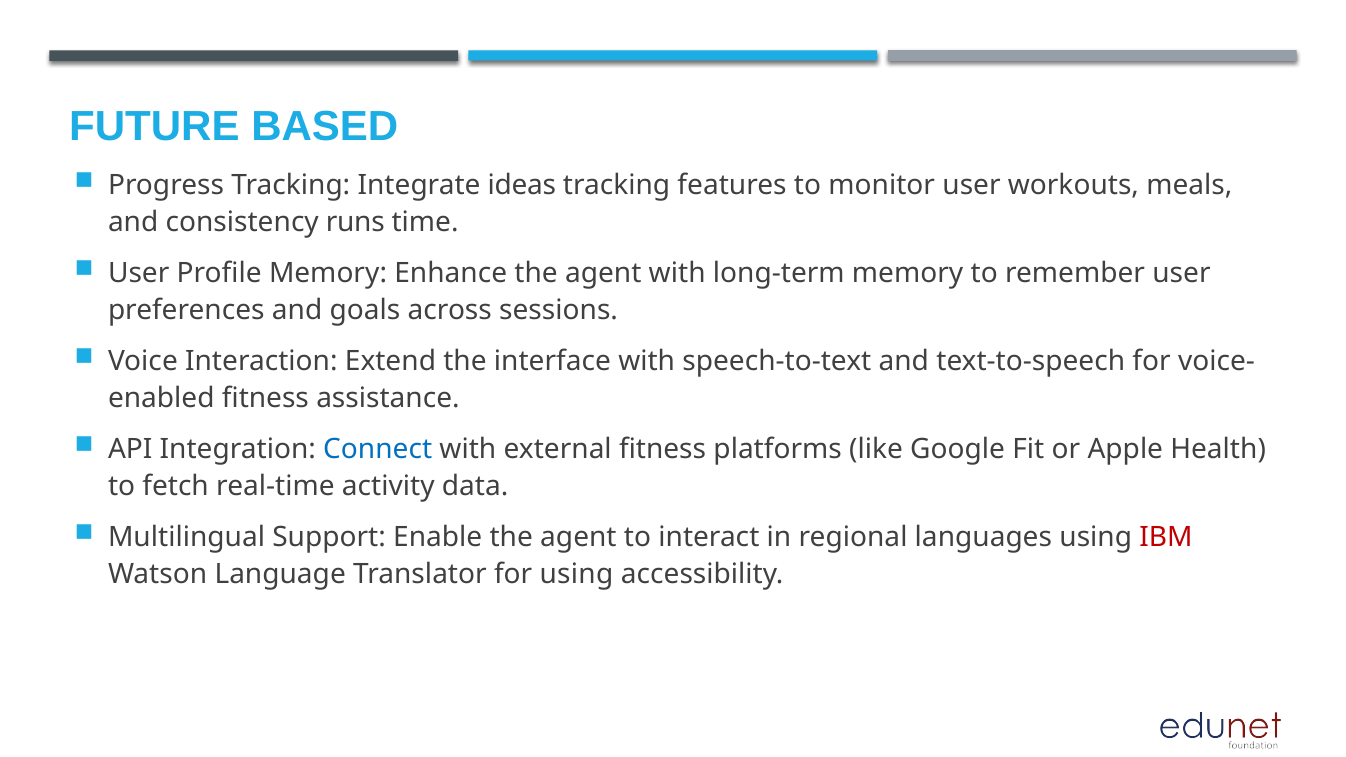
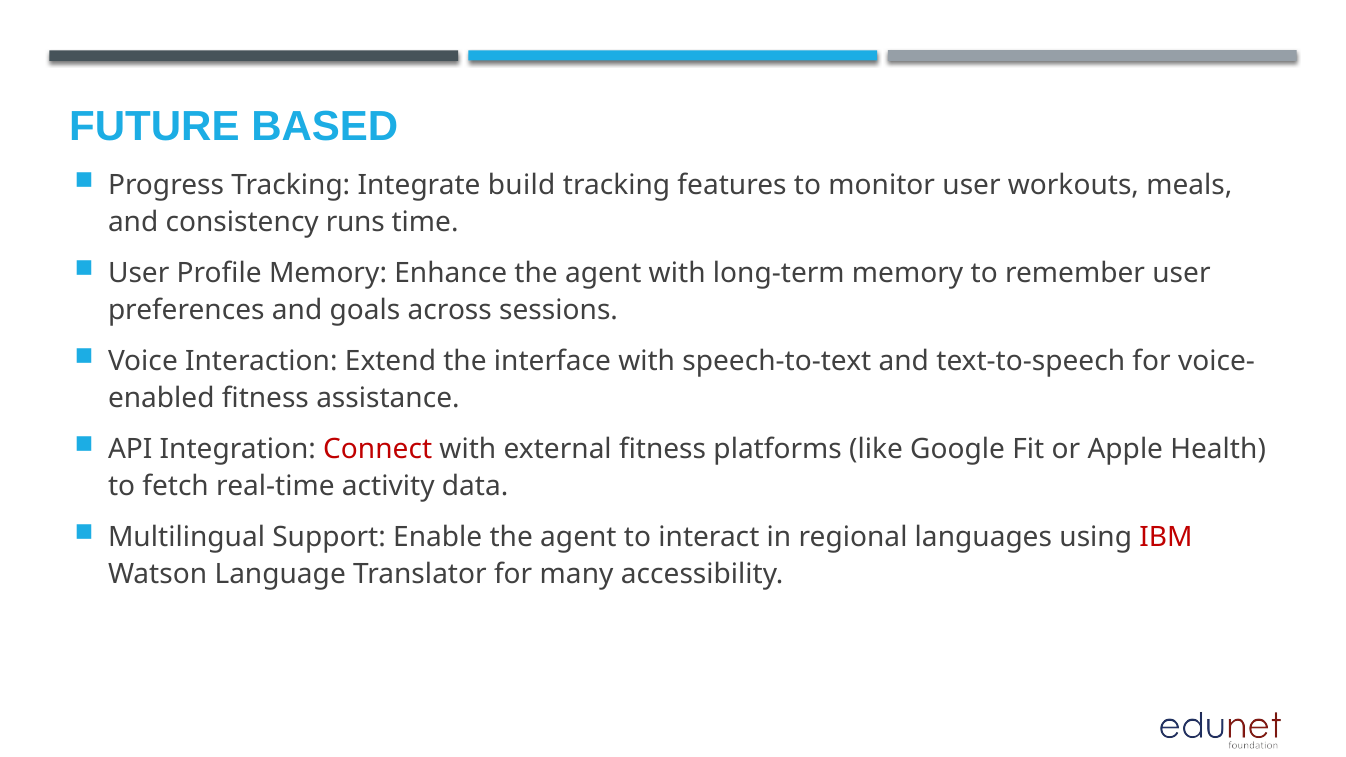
ideas: ideas -> build
Connect colour: blue -> red
for using: using -> many
